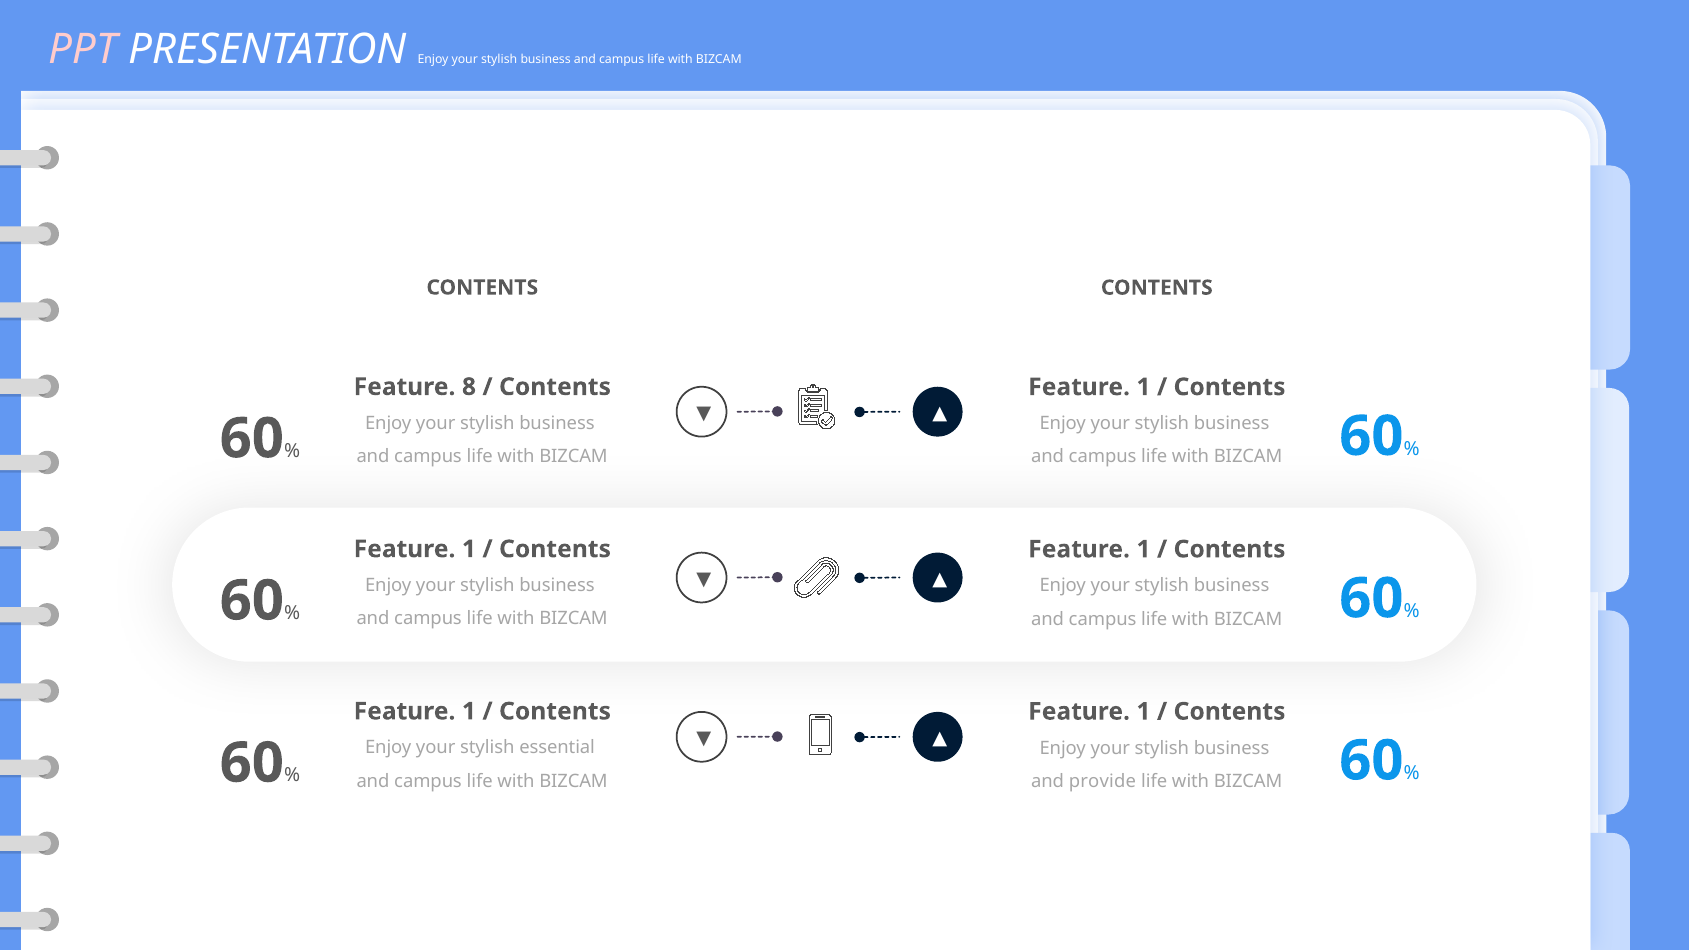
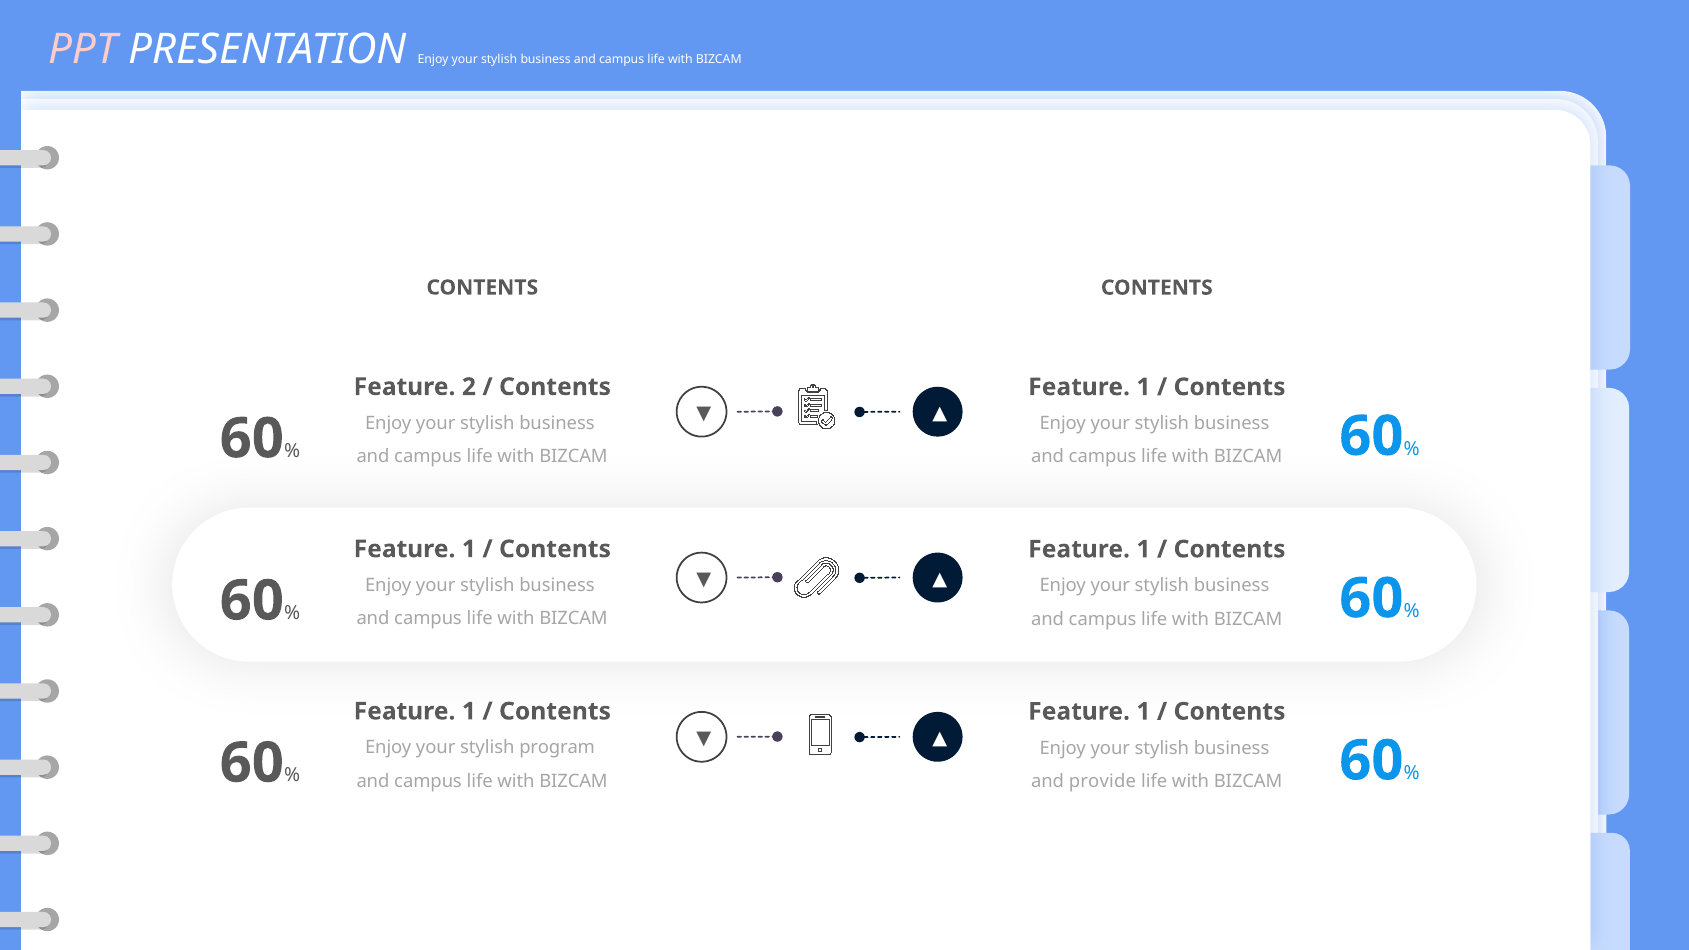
8: 8 -> 2
essential: essential -> program
